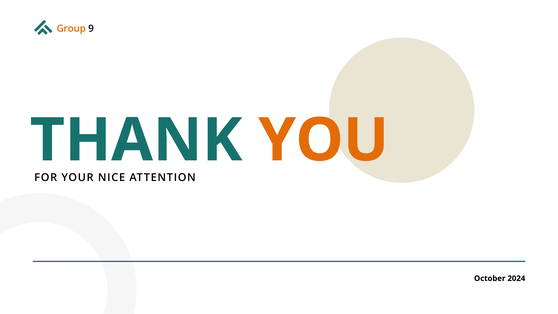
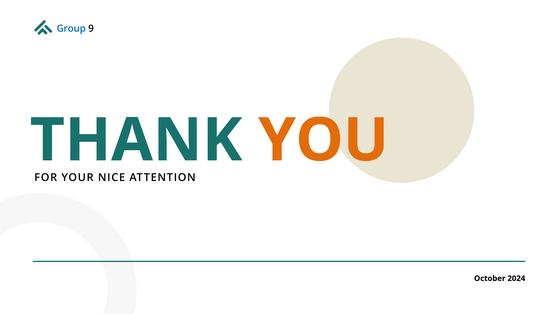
Group colour: orange -> blue
